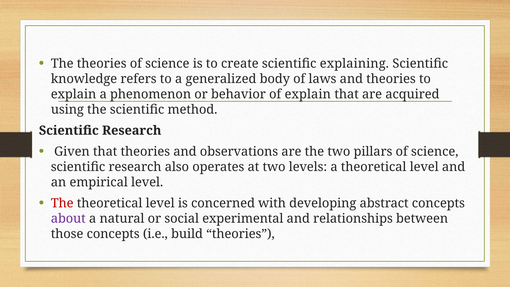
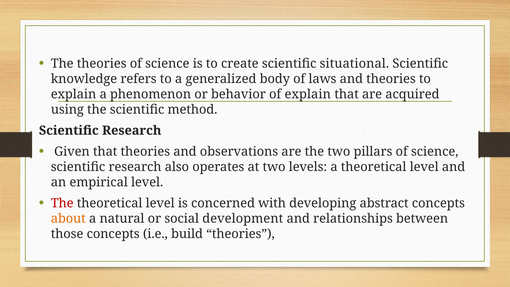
explaining: explaining -> situational
about colour: purple -> orange
experimental: experimental -> development
